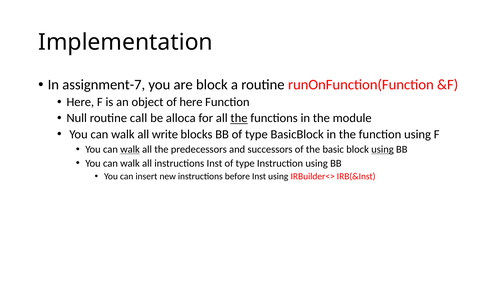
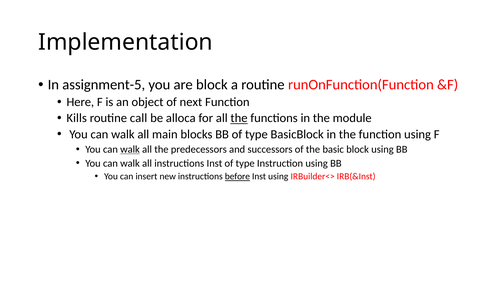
assignment-7: assignment-7 -> assignment-5
of here: here -> next
Null: Null -> Kills
write: write -> main
using at (382, 150) underline: present -> none
before underline: none -> present
